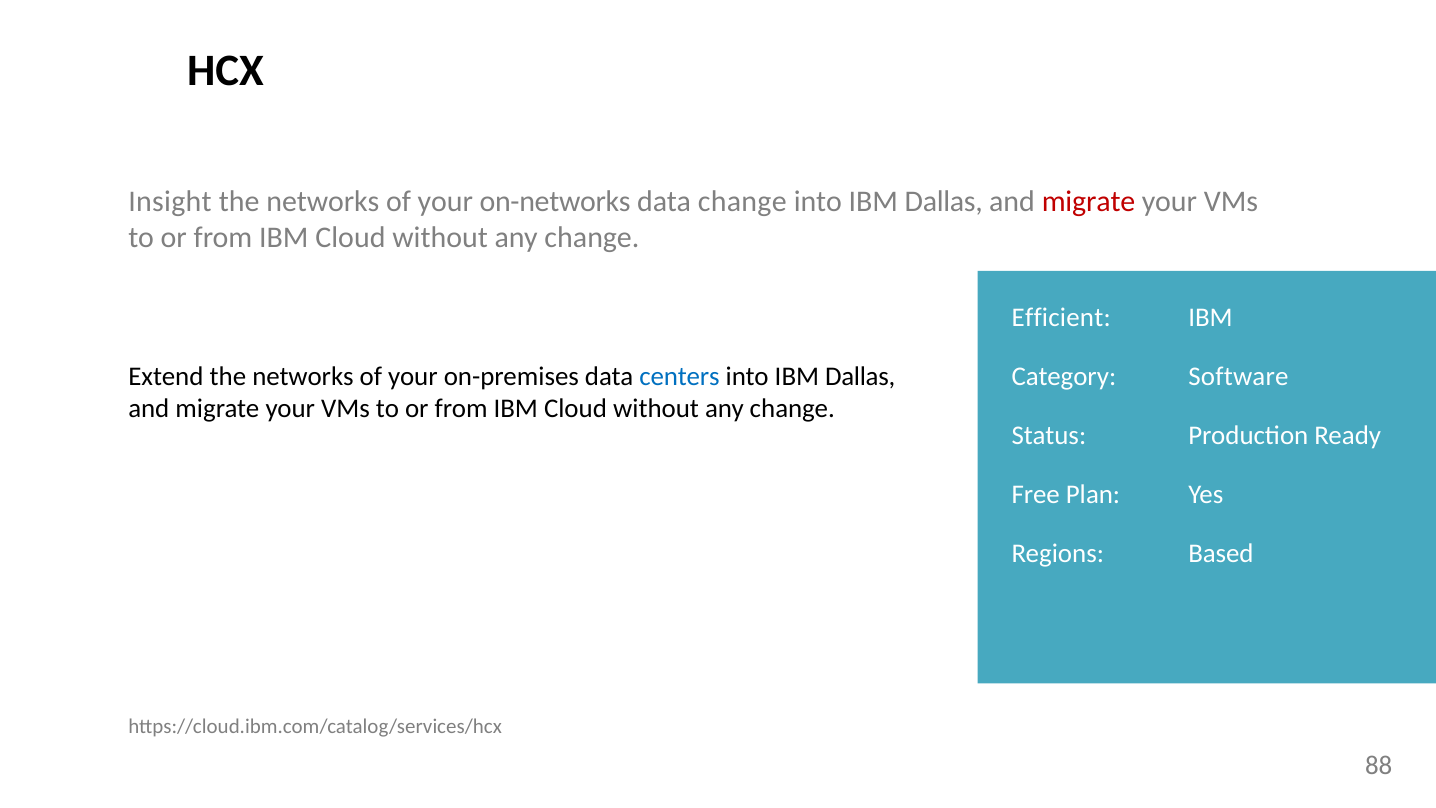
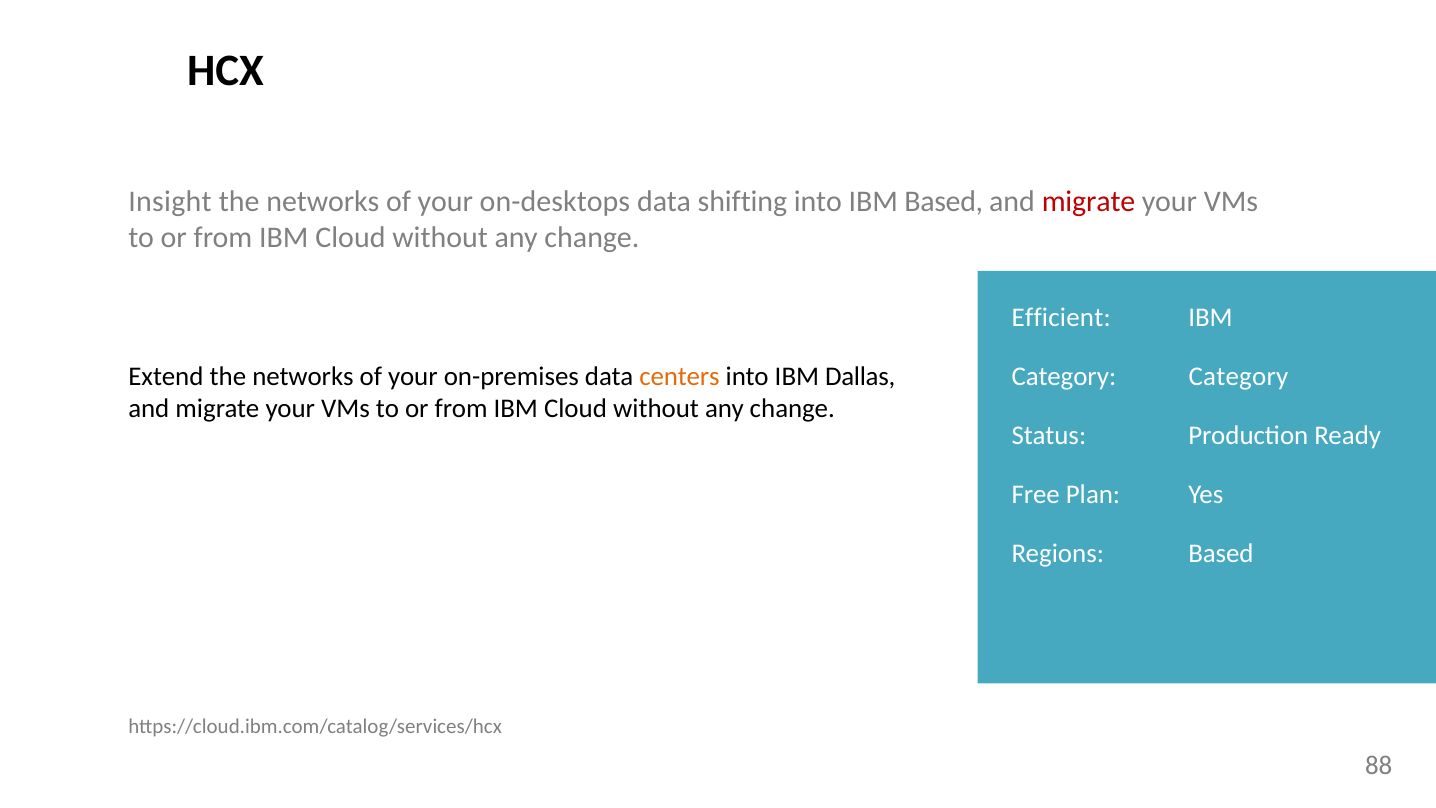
on-networks: on-networks -> on-desktops
data change: change -> shifting
Dallas at (944, 202): Dallas -> Based
centers colour: blue -> orange
Category Software: Software -> Category
